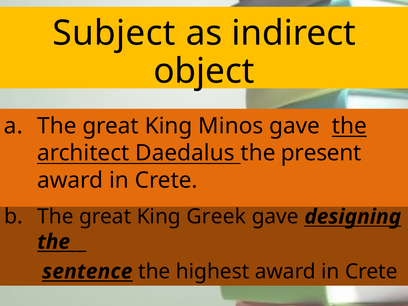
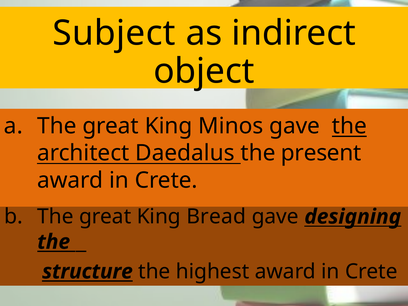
Greek: Greek -> Bread
sentence: sentence -> structure
